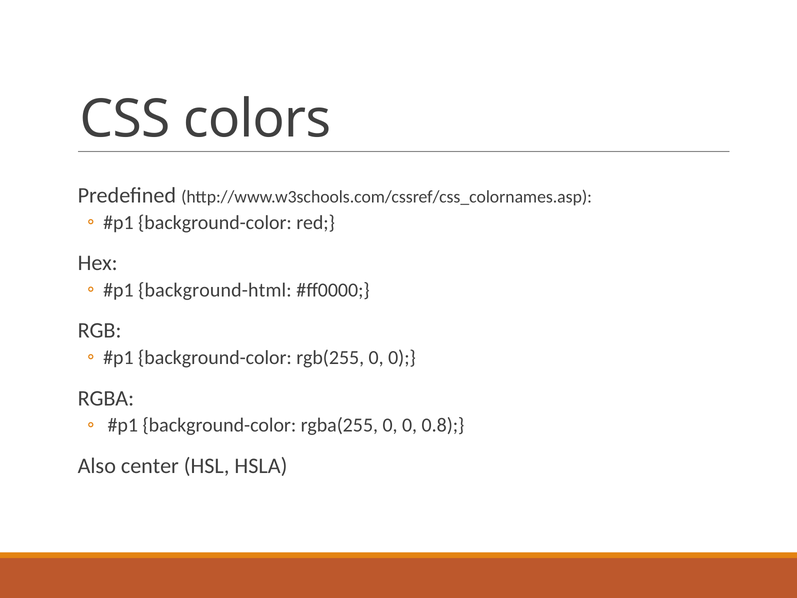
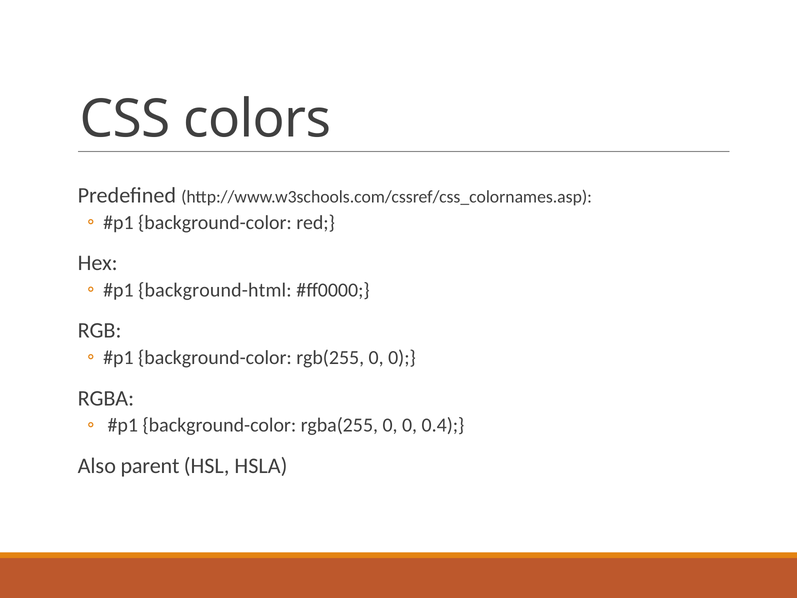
0.8: 0.8 -> 0.4
center: center -> parent
